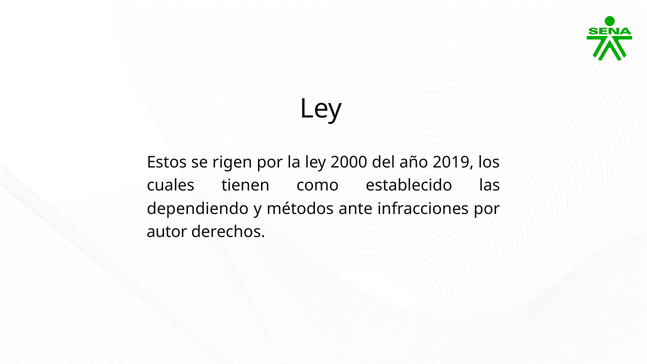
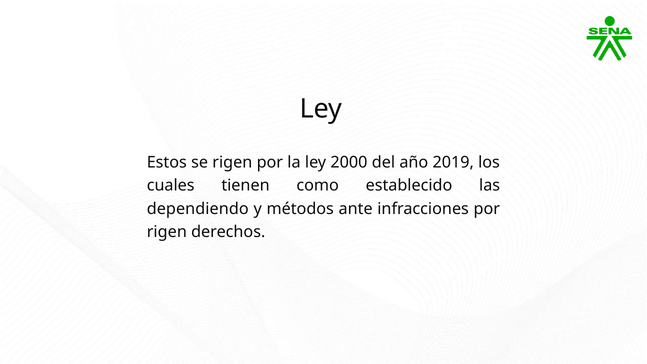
autor at (167, 232): autor -> rigen
